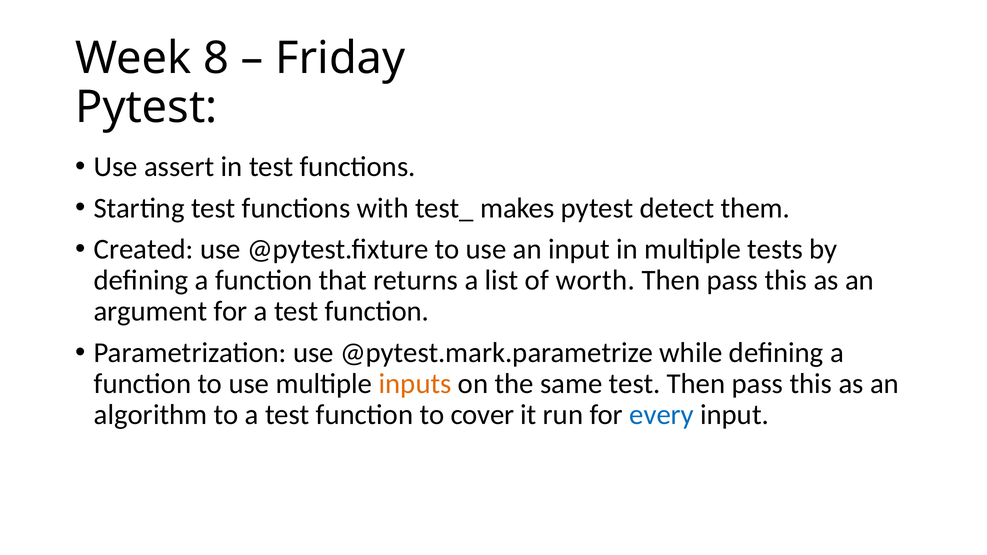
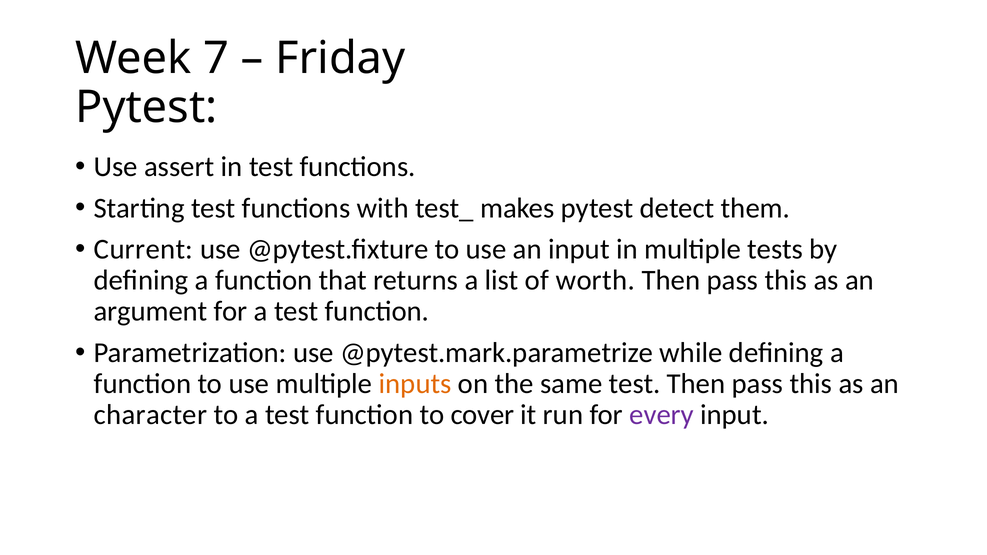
8: 8 -> 7
Created: Created -> Current
algorithm: algorithm -> character
every colour: blue -> purple
